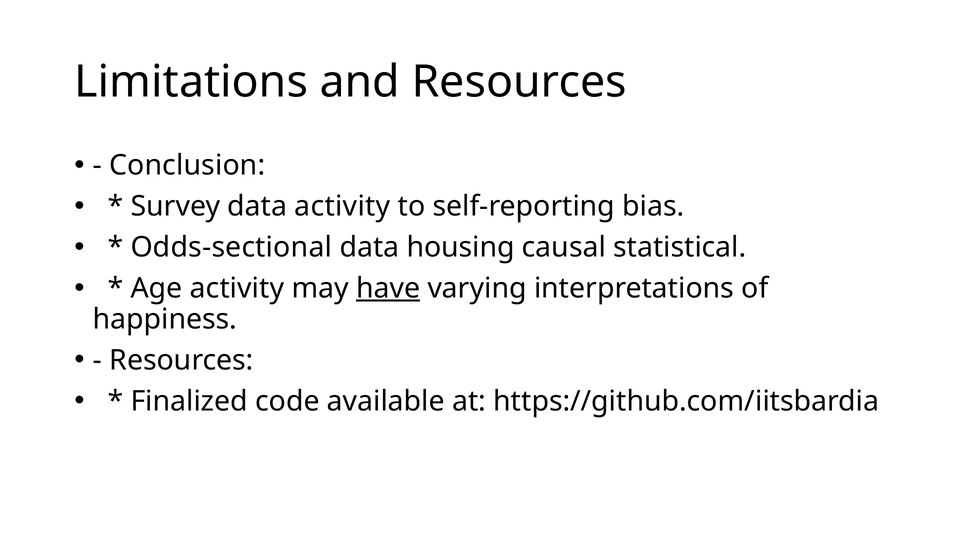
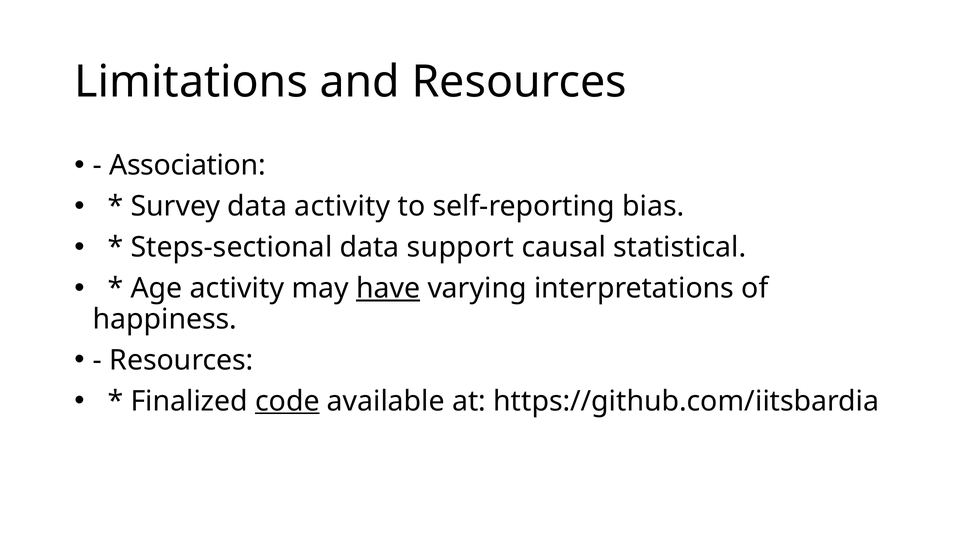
Conclusion: Conclusion -> Association
Odds-sectional: Odds-sectional -> Steps-sectional
housing: housing -> support
code underline: none -> present
